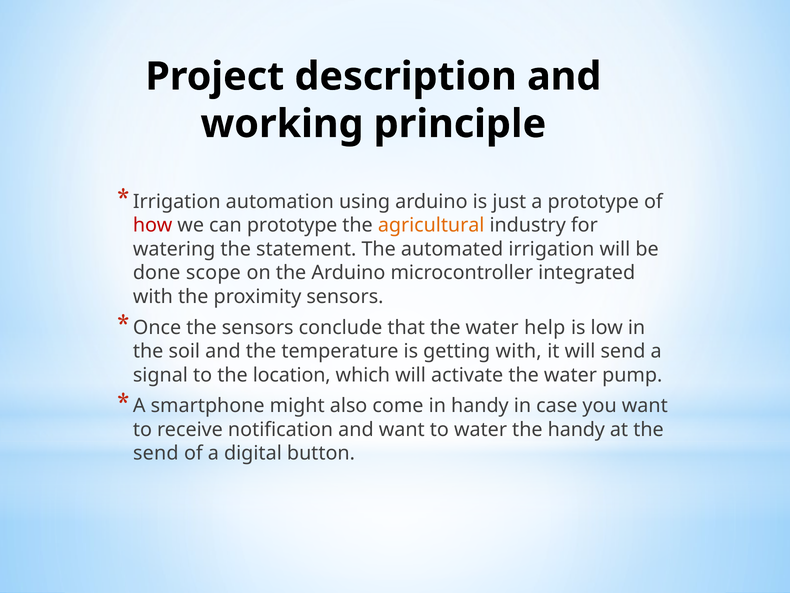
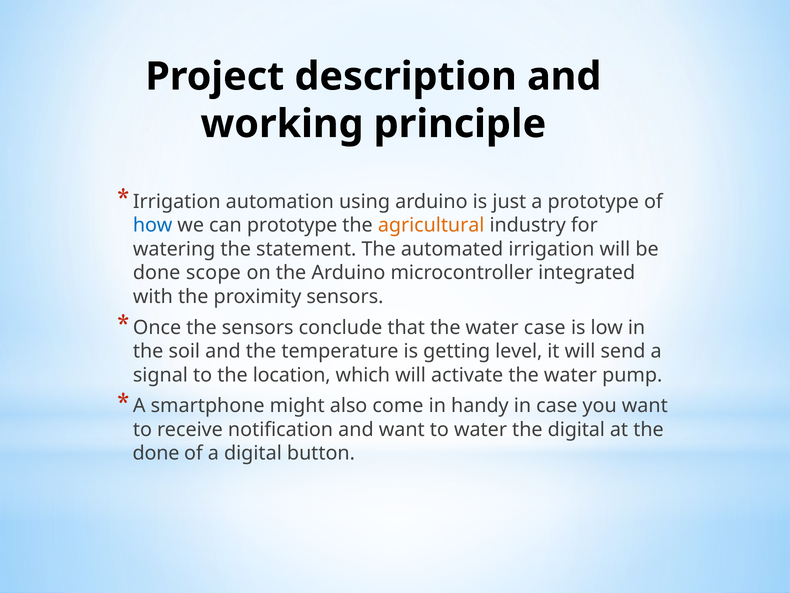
how colour: red -> blue
water help: help -> case
getting with: with -> level
the handy: handy -> digital
send at (156, 453): send -> done
